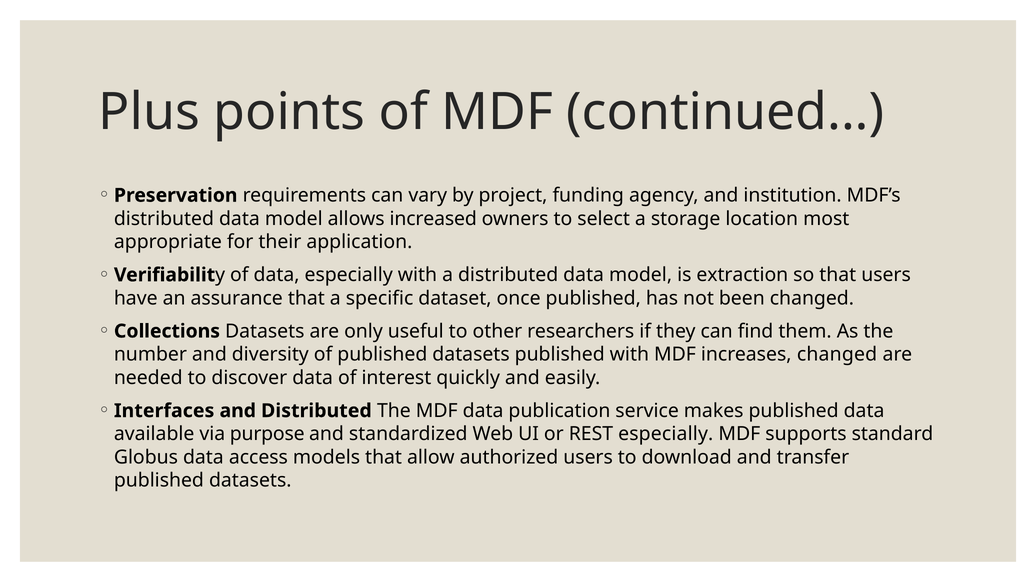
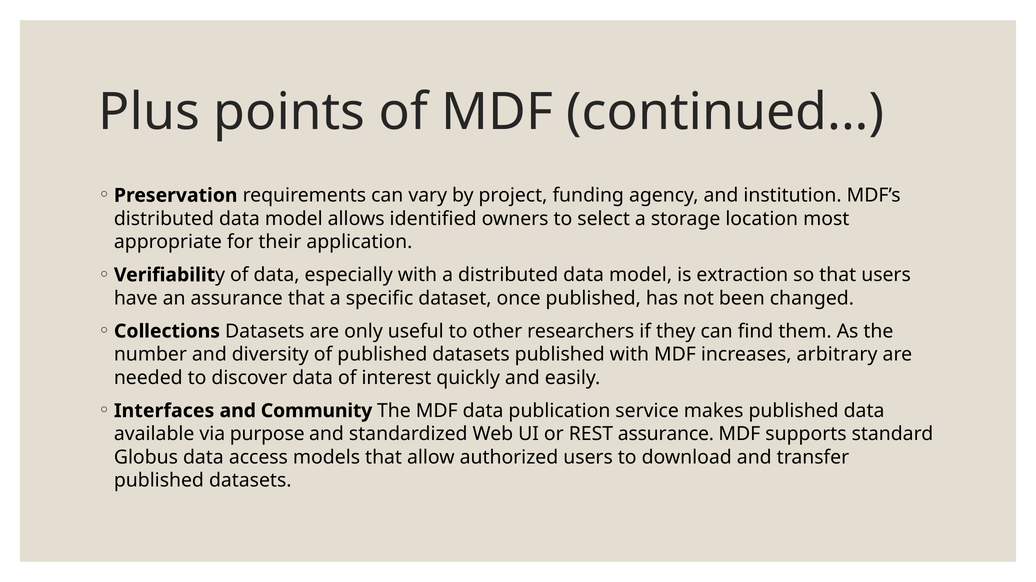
increased: increased -> identified
increases changed: changed -> arbitrary
and Distributed: Distributed -> Community
REST especially: especially -> assurance
